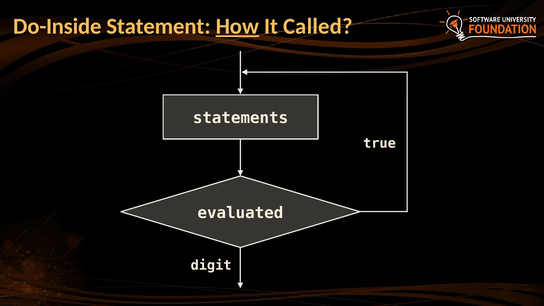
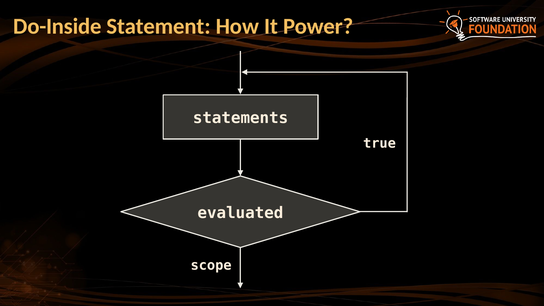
How underline: present -> none
Called: Called -> Power
digit: digit -> scope
